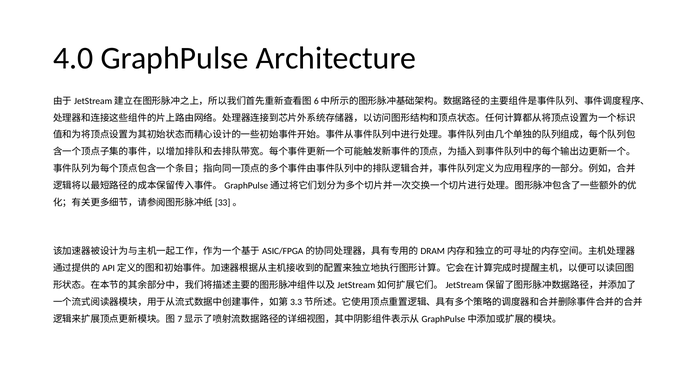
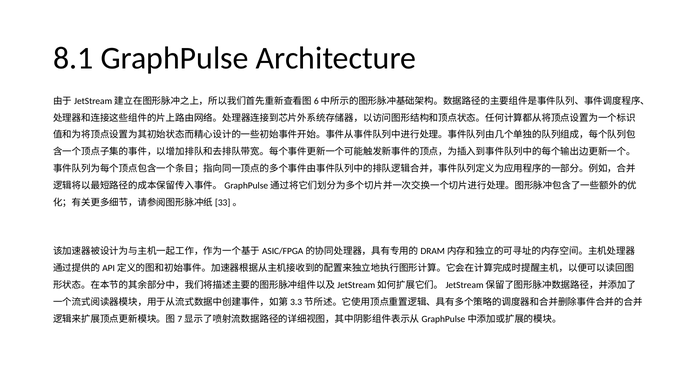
4.0: 4.0 -> 8.1
